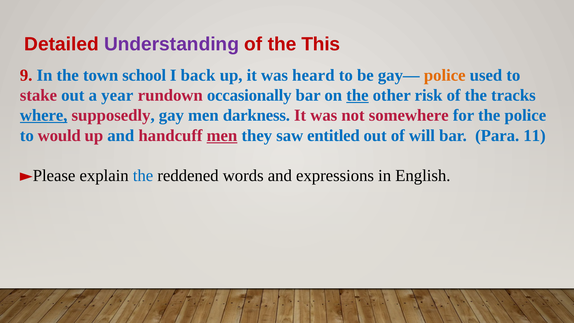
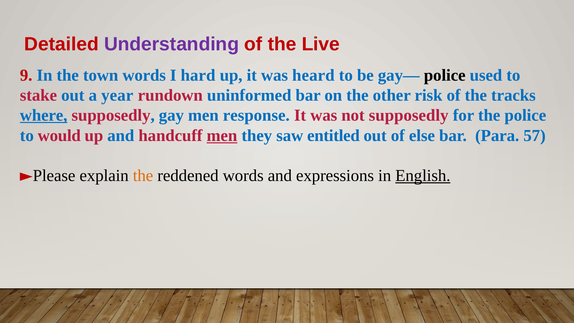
This: This -> Live
town school: school -> words
back: back -> hard
police at (445, 75) colour: orange -> black
occasionally: occasionally -> uninformed
the at (357, 95) underline: present -> none
darkness: darkness -> response
not somewhere: somewhere -> supposedly
will: will -> else
11: 11 -> 57
the at (143, 176) colour: blue -> orange
English underline: none -> present
